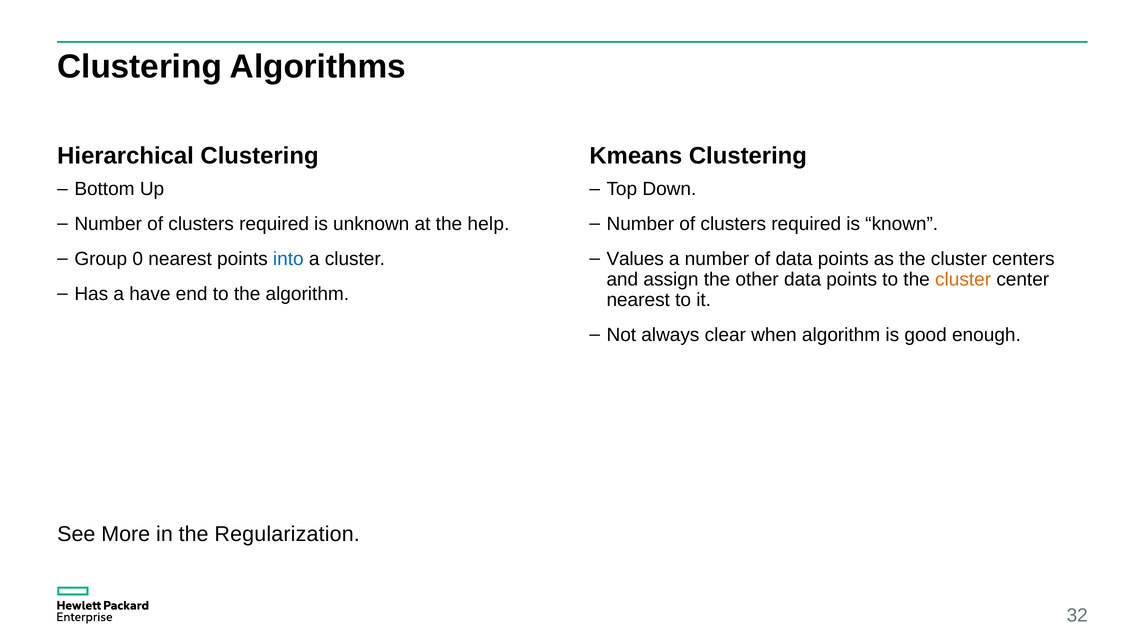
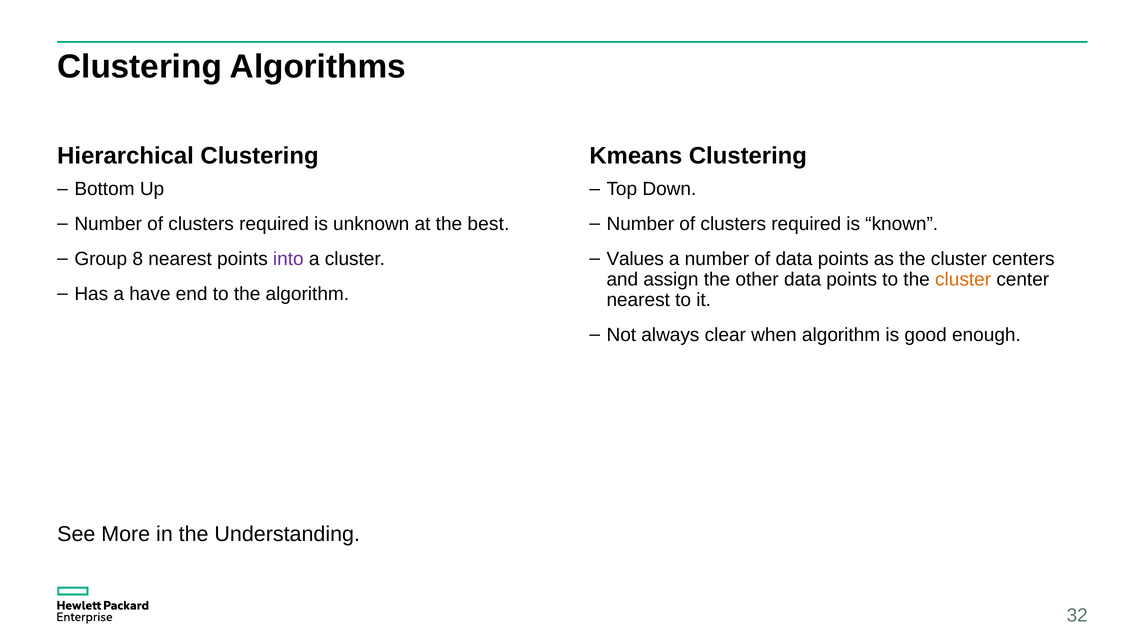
help: help -> best
0: 0 -> 8
into colour: blue -> purple
Regularization: Regularization -> Understanding
